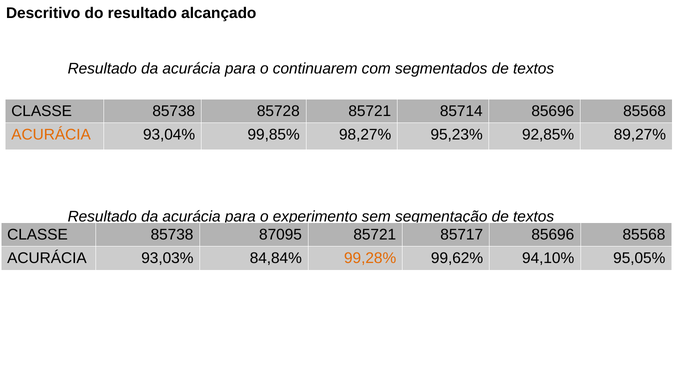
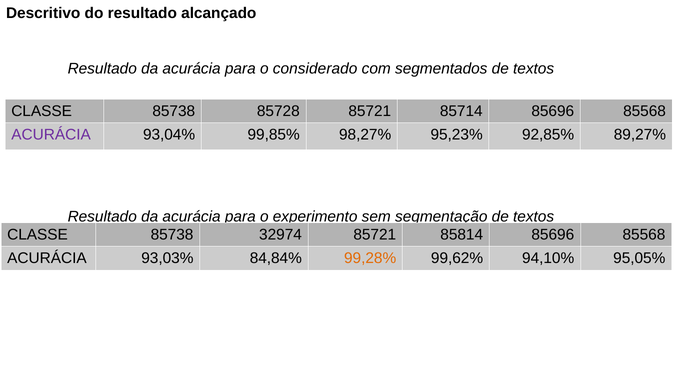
continuarem: continuarem -> considerado
ACURÁCIA at (51, 135) colour: orange -> purple
87095: 87095 -> 32974
85717: 85717 -> 85814
